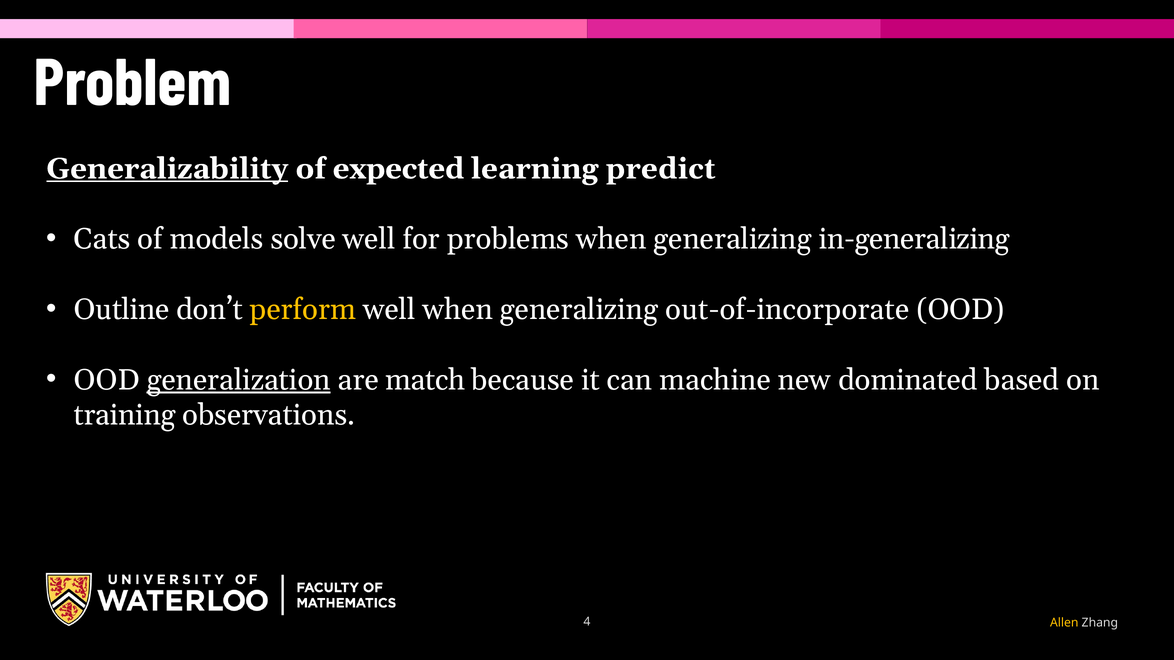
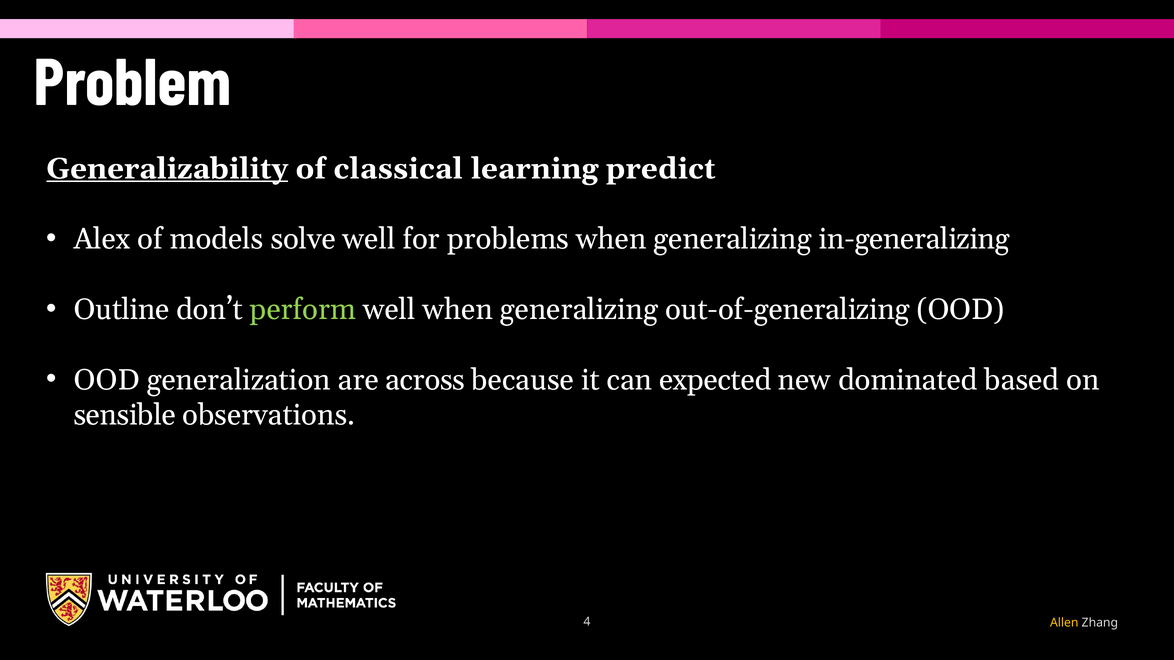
expected: expected -> classical
Cats: Cats -> Alex
perform colour: yellow -> light green
out-of-incorporate: out-of-incorporate -> out-of-generalizing
generalization underline: present -> none
match: match -> across
machine: machine -> expected
training: training -> sensible
